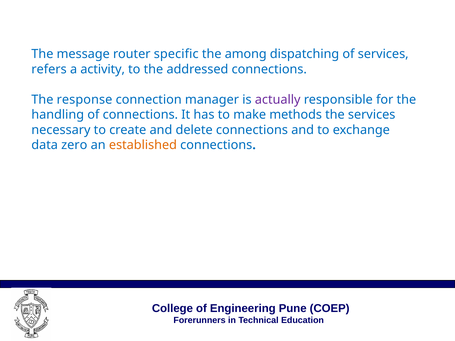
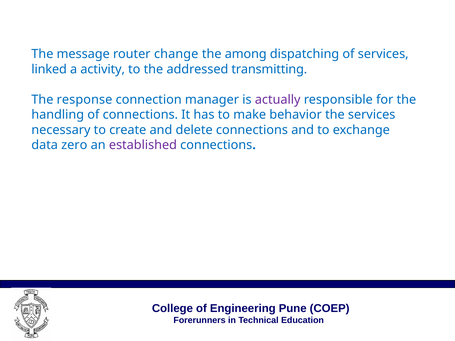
specific: specific -> change
refers: refers -> linked
addressed connections: connections -> transmitting
methods: methods -> behavior
established colour: orange -> purple
